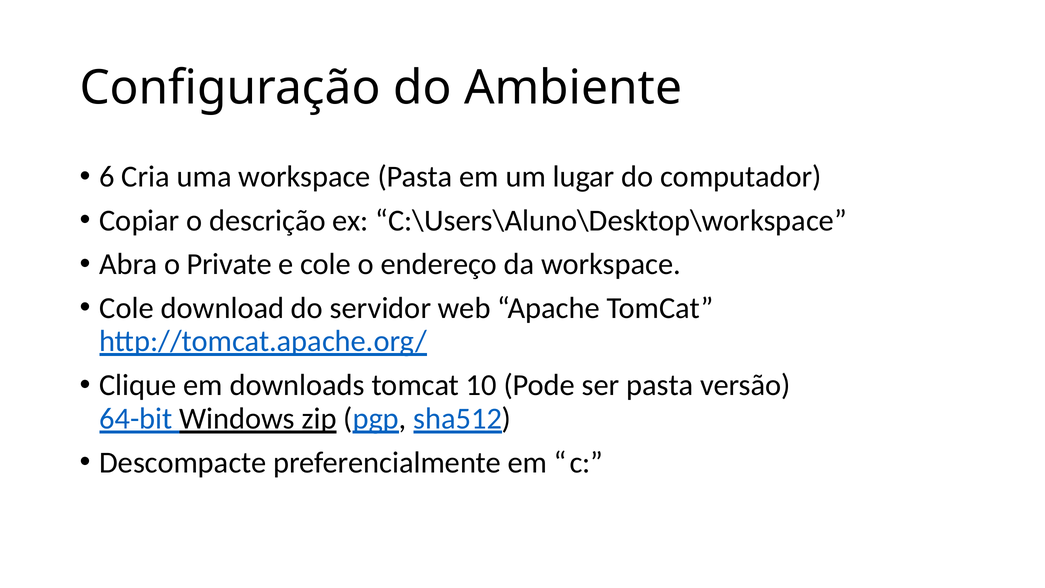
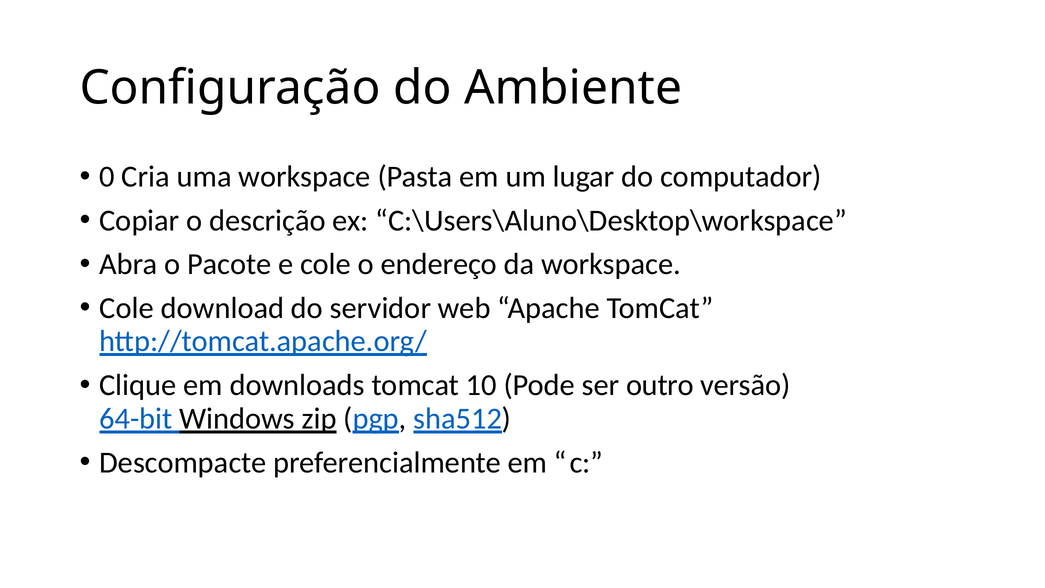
6: 6 -> 0
Private: Private -> Pacote
ser pasta: pasta -> outro
